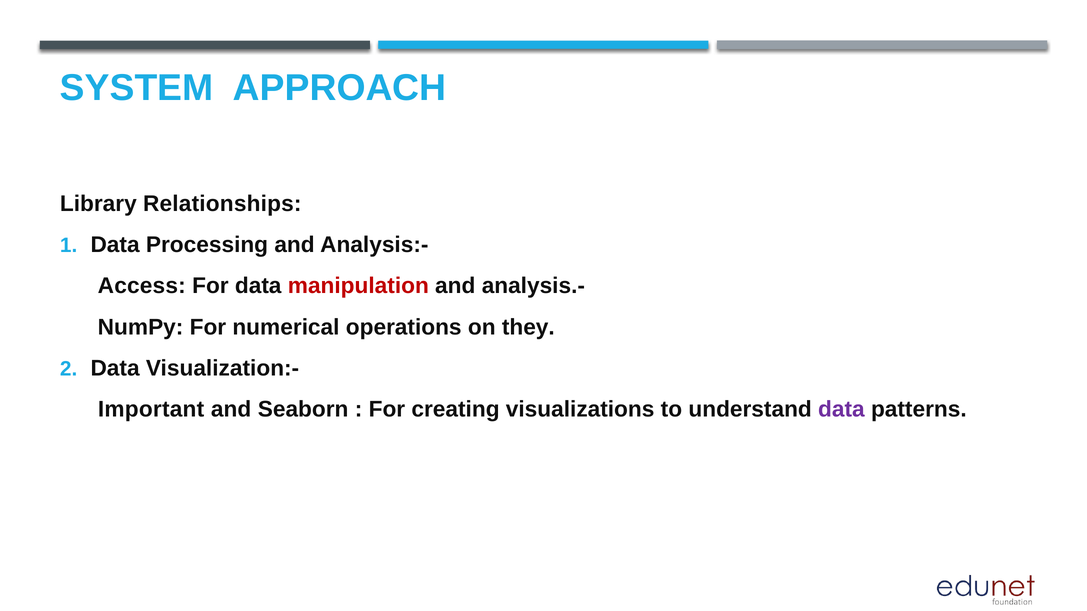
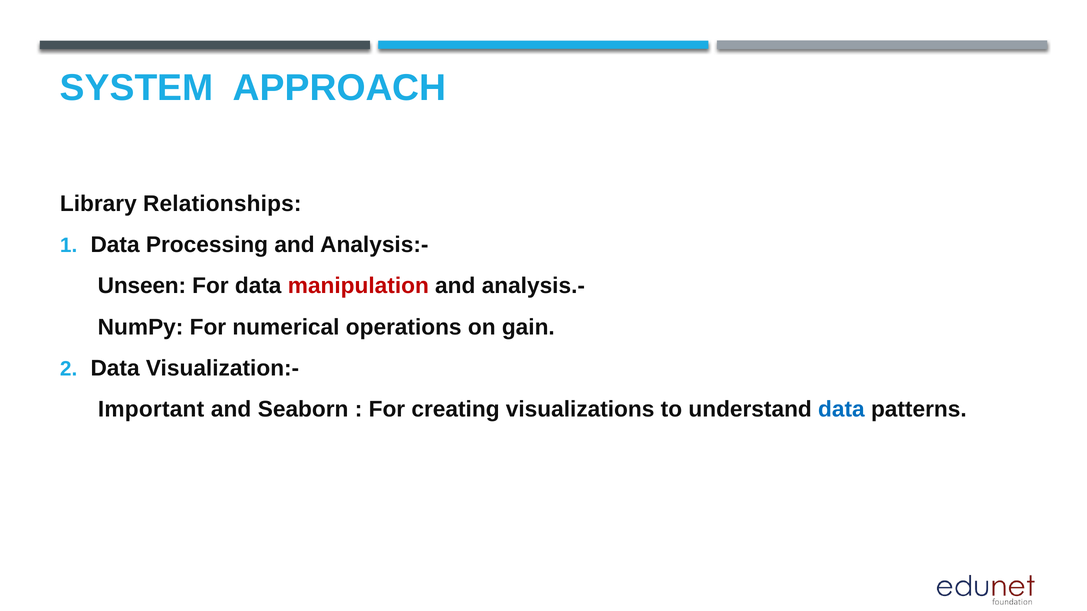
Access: Access -> Unseen
they: they -> gain
data at (841, 410) colour: purple -> blue
